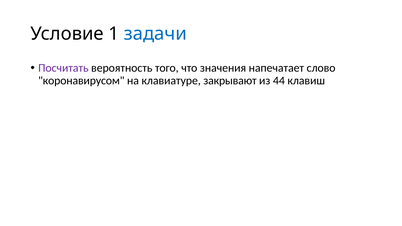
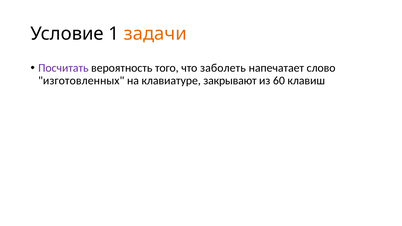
задачи colour: blue -> orange
значения: значения -> заболеть
коронавирусом: коронавирусом -> изготовленных
44: 44 -> 60
